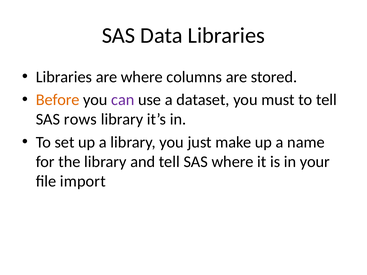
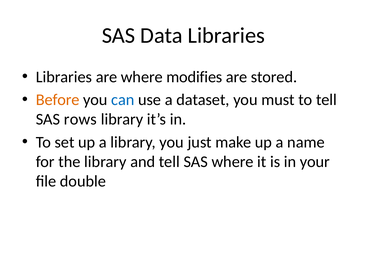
columns: columns -> modifies
can colour: purple -> blue
import: import -> double
